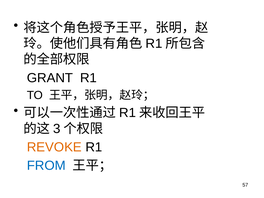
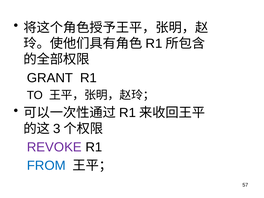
REVOKE colour: orange -> purple
